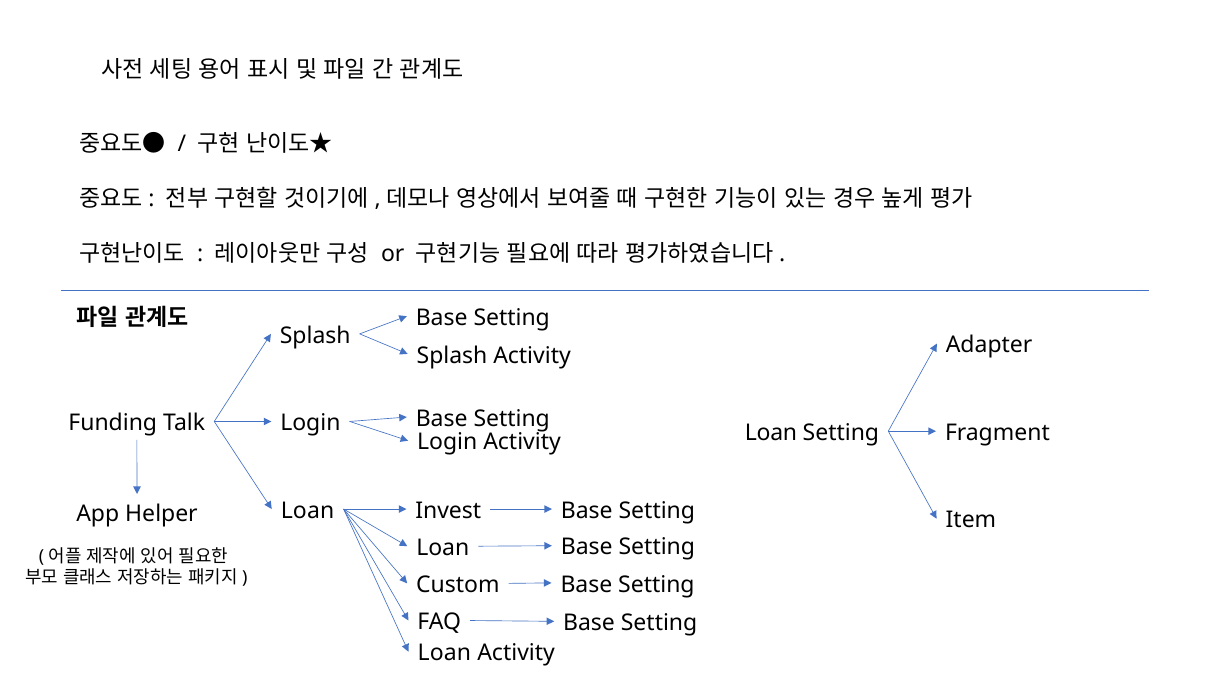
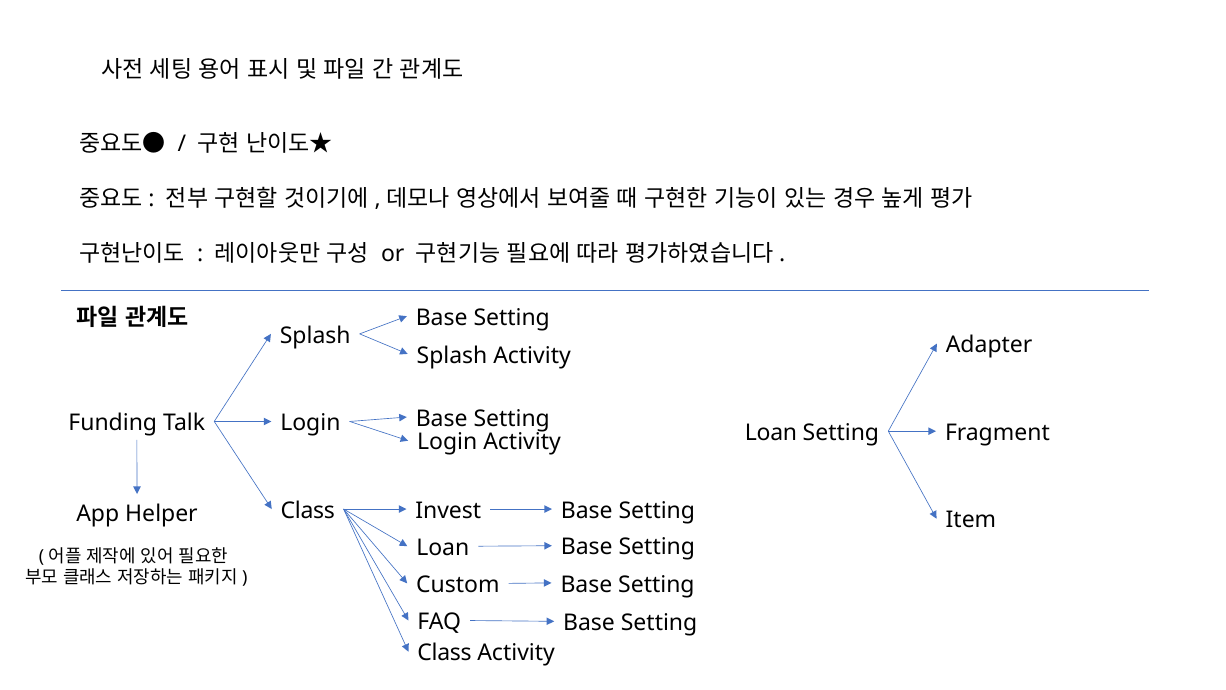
Loan at (308, 510): Loan -> Class
Loan at (444, 653): Loan -> Class
